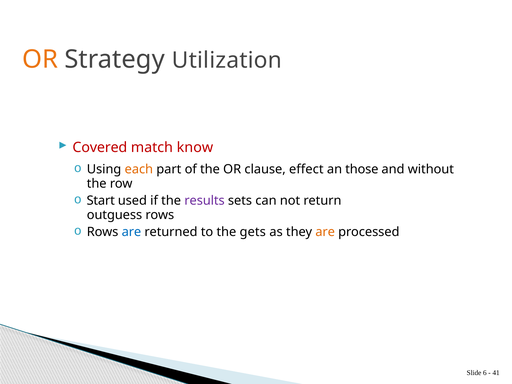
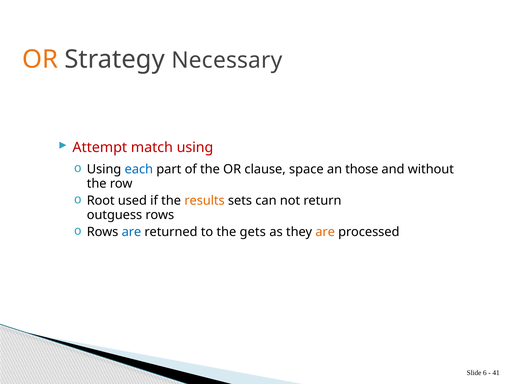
Utilization: Utilization -> Necessary
Covered: Covered -> Attempt
match know: know -> using
each colour: orange -> blue
effect: effect -> space
Start: Start -> Root
results colour: purple -> orange
